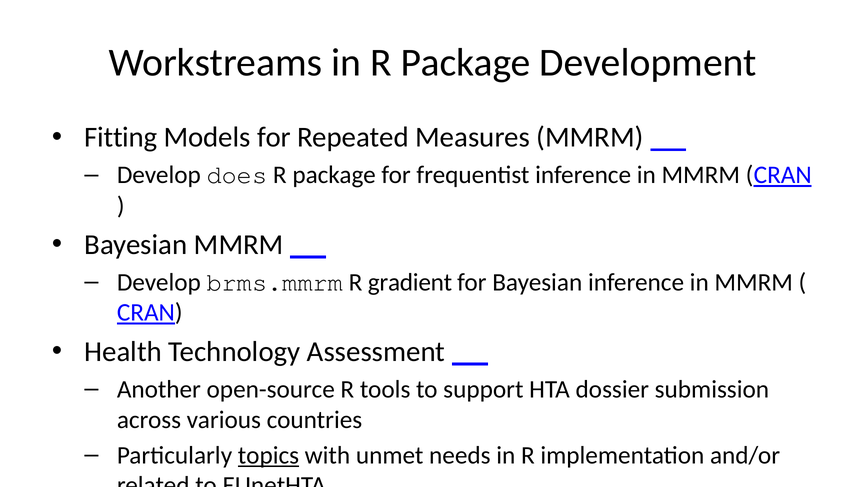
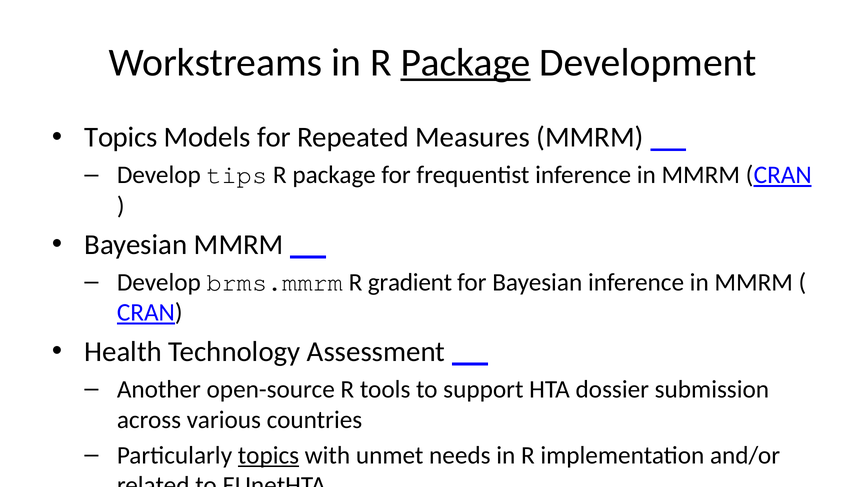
Package at (466, 63) underline: none -> present
Fitting at (121, 137): Fitting -> Topics
does: does -> tips
